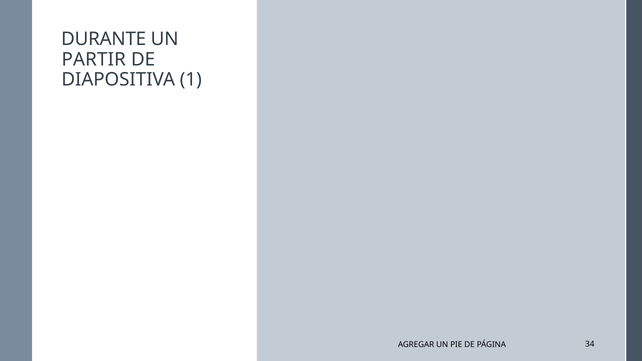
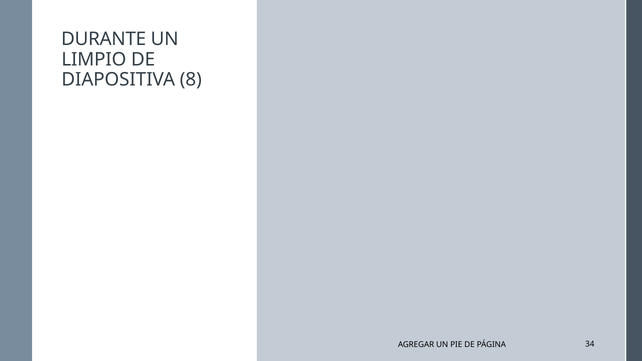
PARTIR: PARTIR -> LIMPIO
1: 1 -> 8
